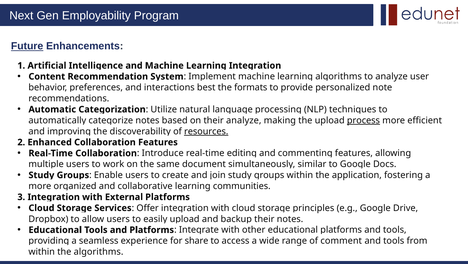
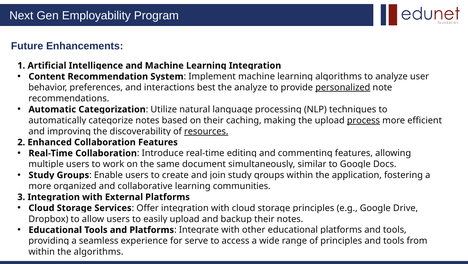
Future underline: present -> none
the formats: formats -> analyze
personalized underline: none -> present
analyze at (244, 120): analyze -> caching
share: share -> serve
of comment: comment -> principles
